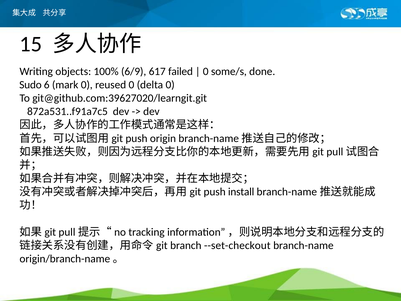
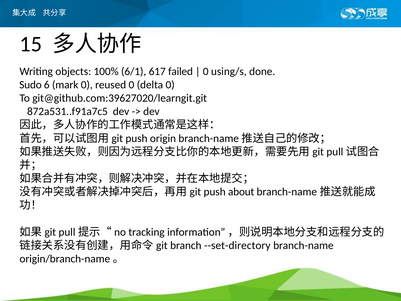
6/9: 6/9 -> 6/1
some/s: some/s -> using/s
install: install -> about
--set-checkout: --set-checkout -> --set-directory
